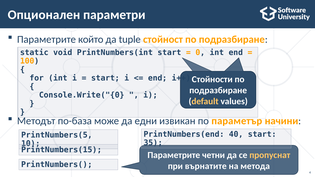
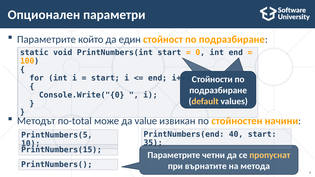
tuple: tuple -> един
по-база: по-база -> по-total
едни: едни -> value
параметър: параметър -> стойностен
